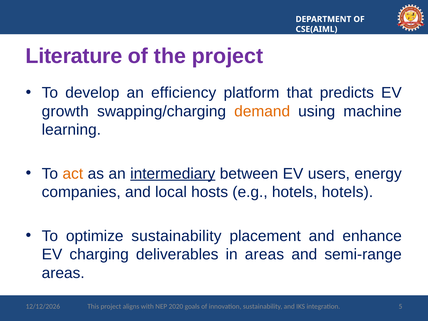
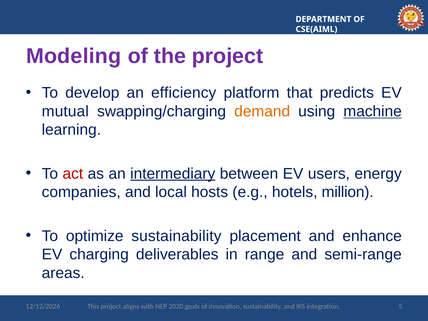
Literature: Literature -> Modeling
growth: growth -> mutual
machine underline: none -> present
act colour: orange -> red
hotels hotels: hotels -> million
in areas: areas -> range
